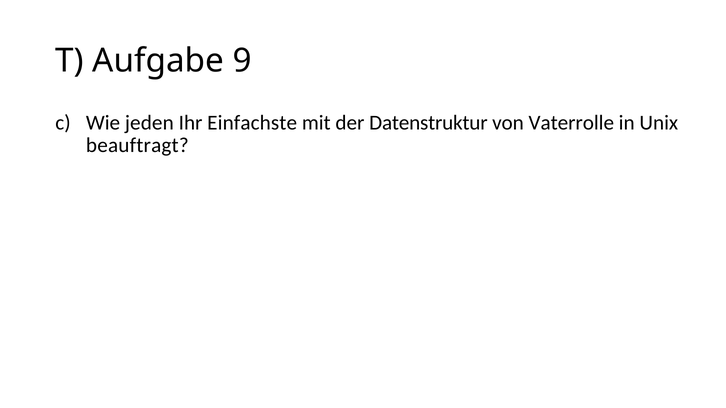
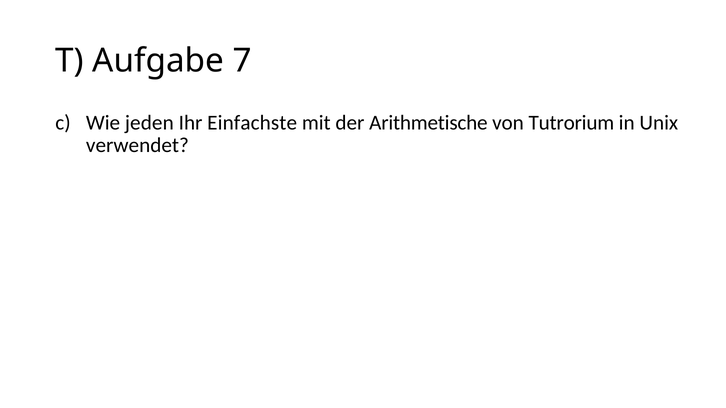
9: 9 -> 7
Datenstruktur: Datenstruktur -> Arithmetische
Vaterrolle: Vaterrolle -> Tutrorium
beauftragt: beauftragt -> verwendet
